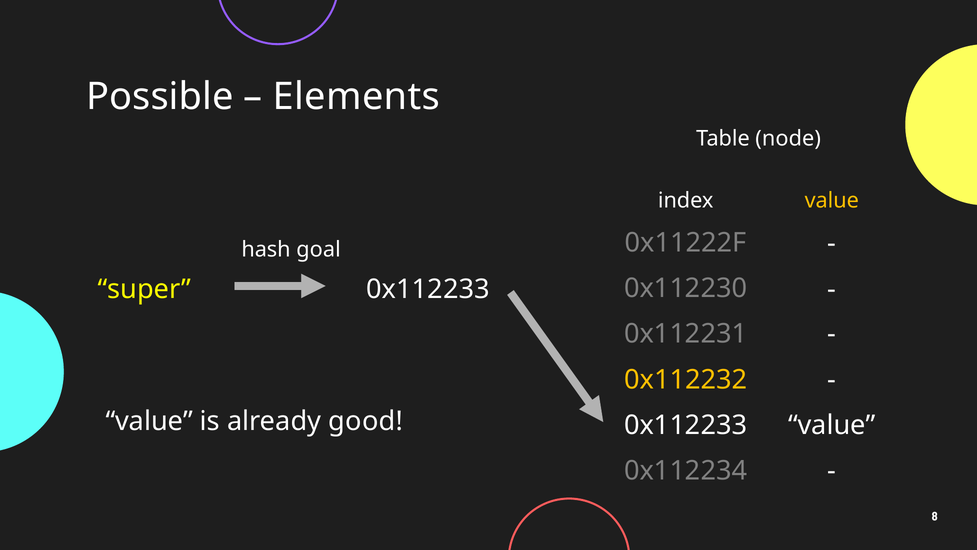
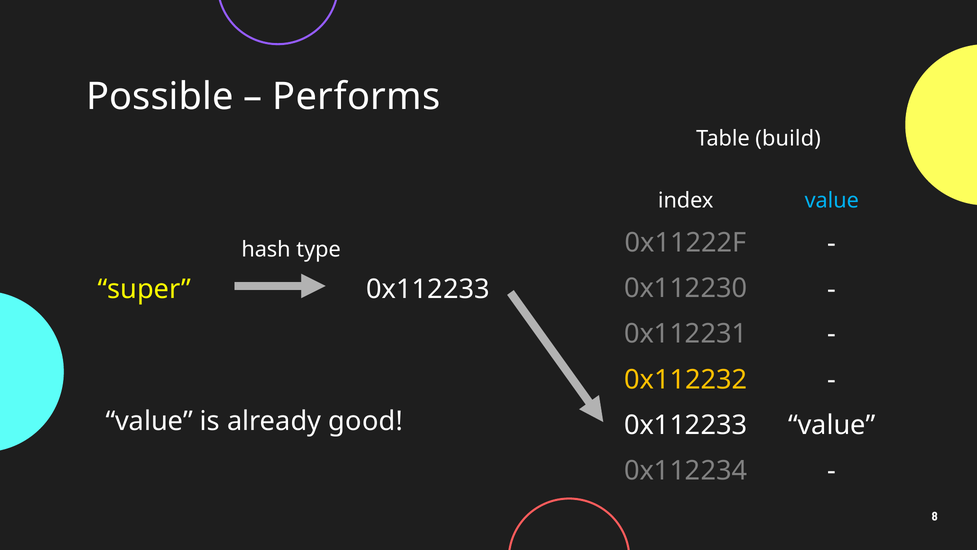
Elements: Elements -> Performs
node: node -> build
value at (832, 200) colour: yellow -> light blue
goal: goal -> type
